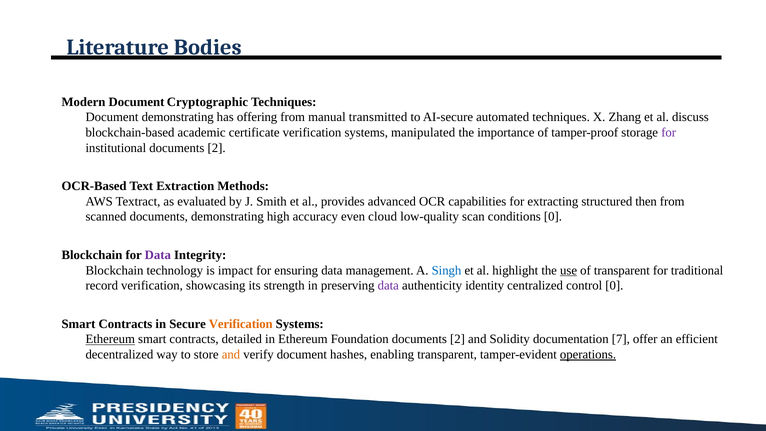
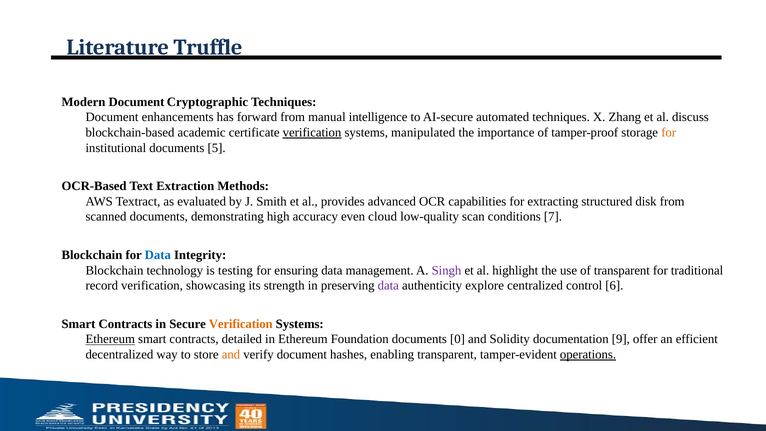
Bodies: Bodies -> Truffle
Document demonstrating: demonstrating -> enhancements
offering: offering -> forward
transmitted: transmitted -> intelligence
verification at (312, 132) underline: none -> present
for at (669, 132) colour: purple -> orange
institutional documents 2: 2 -> 5
then: then -> disk
conditions 0: 0 -> 7
Data at (158, 255) colour: purple -> blue
impact: impact -> testing
Singh colour: blue -> purple
use underline: present -> none
identity: identity -> explore
control 0: 0 -> 6
Foundation documents 2: 2 -> 0
7: 7 -> 9
